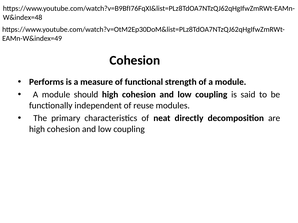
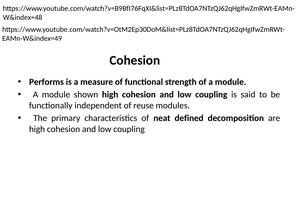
should: should -> shown
directly: directly -> defined
